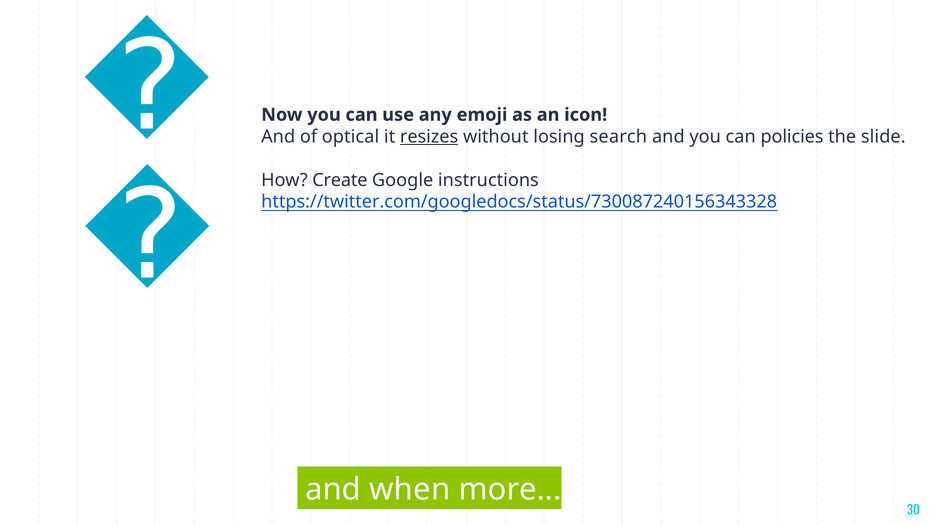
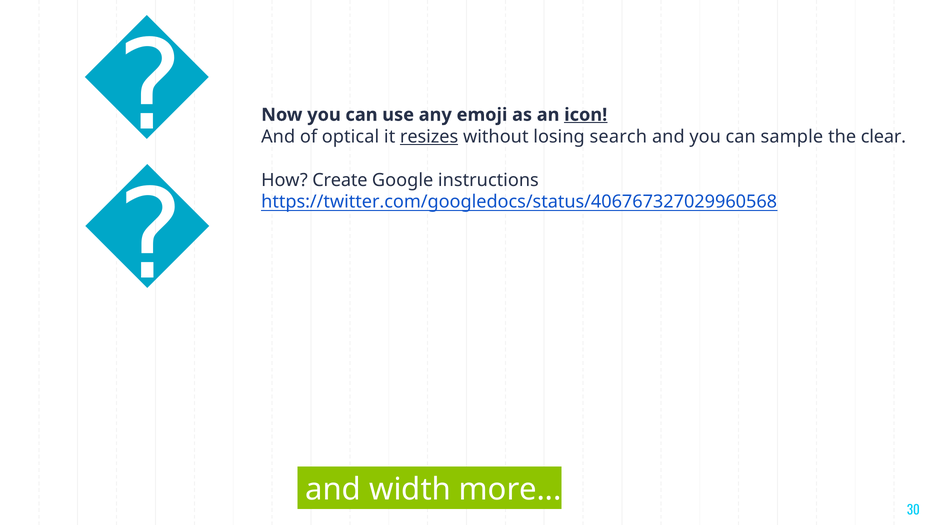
icon underline: none -> present
policies: policies -> sample
slide: slide -> clear
https://twitter.com/googledocs/status/730087240156343328: https://twitter.com/googledocs/status/730087240156343328 -> https://twitter.com/googledocs/status/406767327029960568
when: when -> width
